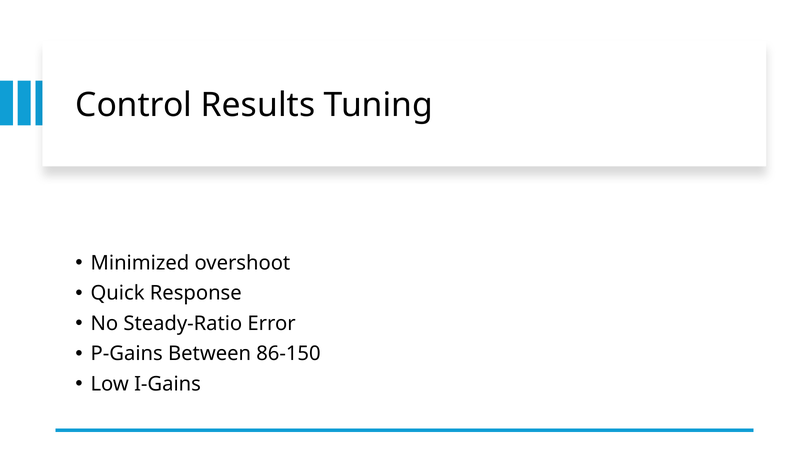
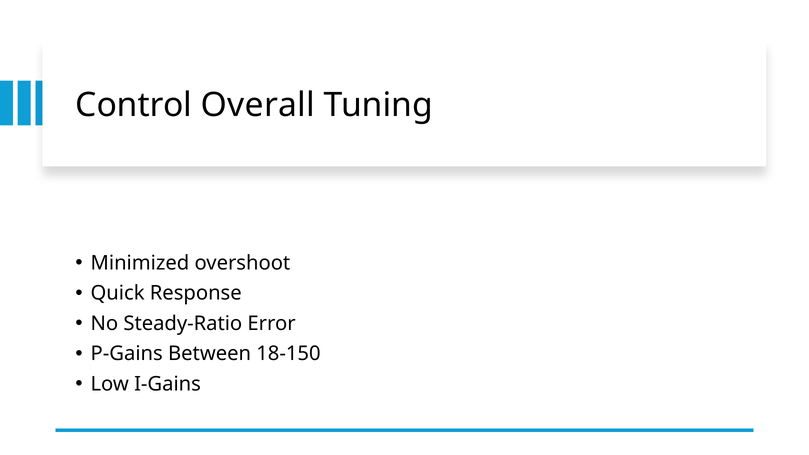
Results: Results -> Overall
86-150: 86-150 -> 18-150
